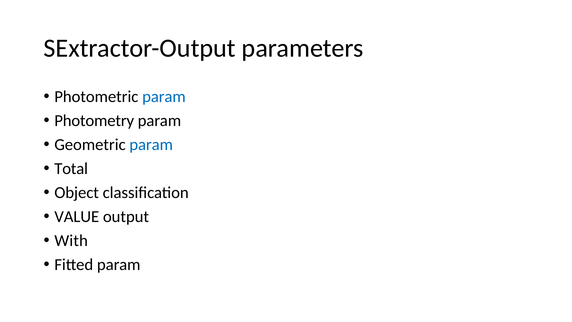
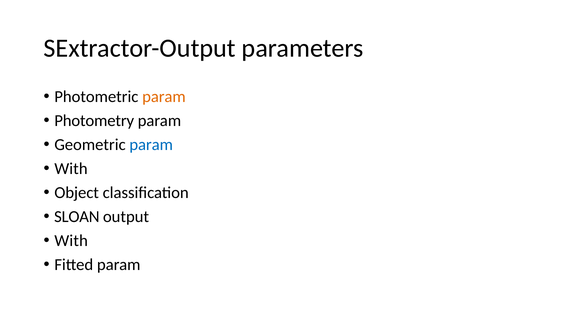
param at (164, 97) colour: blue -> orange
Total at (71, 169): Total -> With
VALUE: VALUE -> SLOAN
